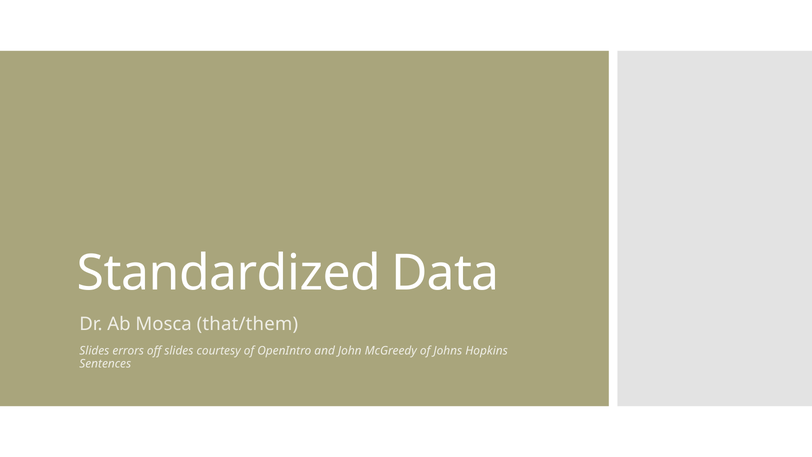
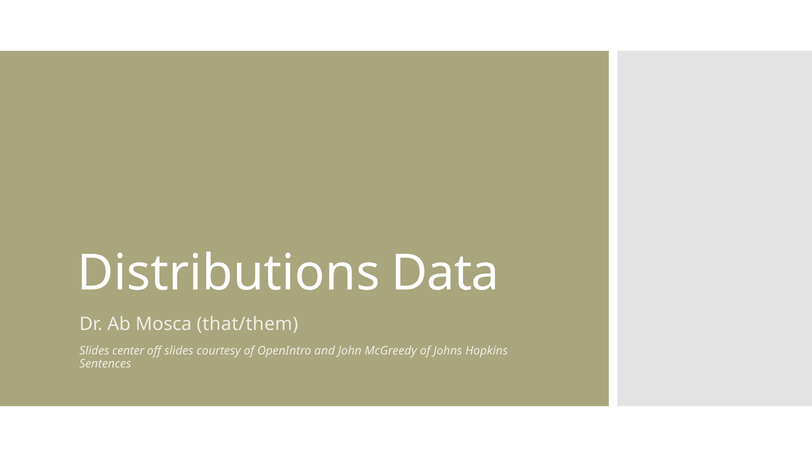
Standardized: Standardized -> Distributions
errors: errors -> center
